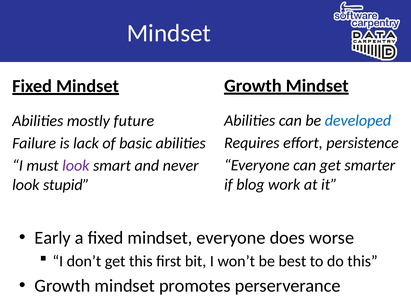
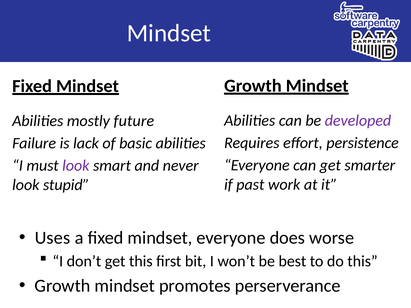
developed colour: blue -> purple
blog: blog -> past
Early: Early -> Uses
